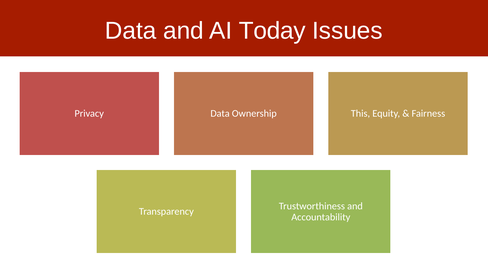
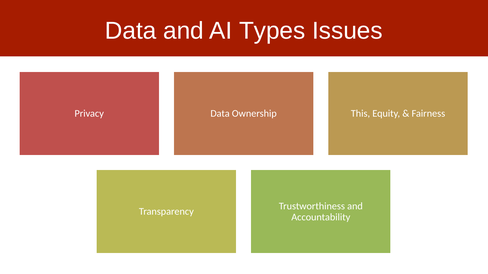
Today: Today -> Types
